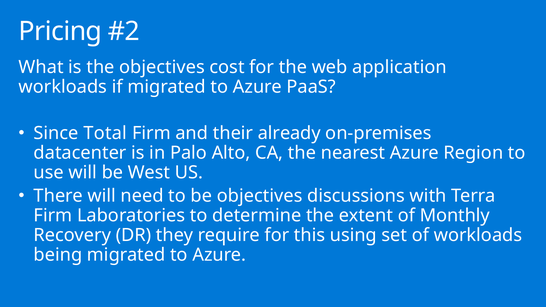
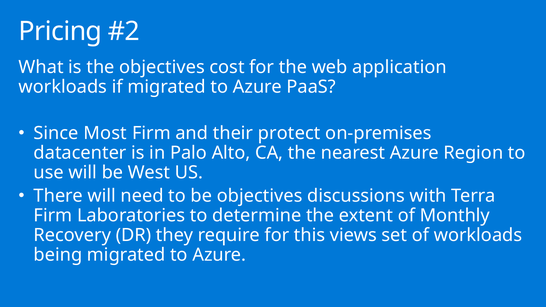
Total: Total -> Most
already: already -> protect
using: using -> views
